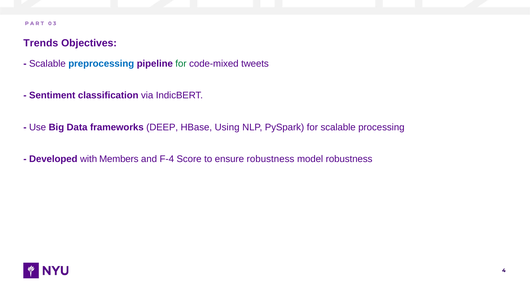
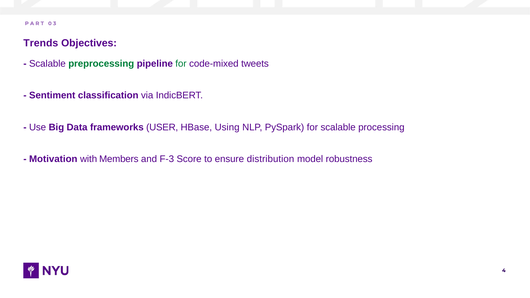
preprocessing colour: blue -> green
DEEP: DEEP -> USER
Developed: Developed -> Motivation
F-4: F-4 -> F-3
ensure robustness: robustness -> distribution
